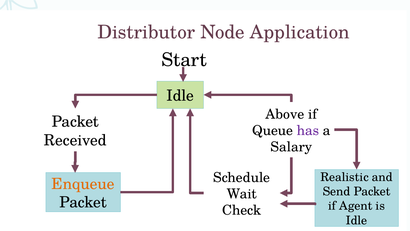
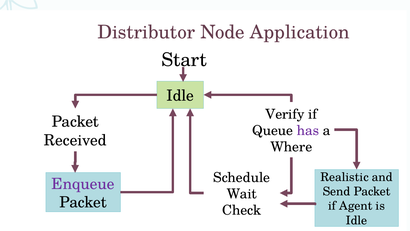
Above: Above -> Verify
Salary: Salary -> Where
Enqueue colour: orange -> purple
